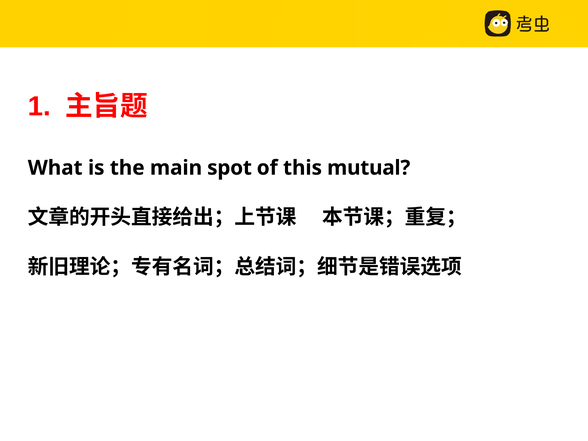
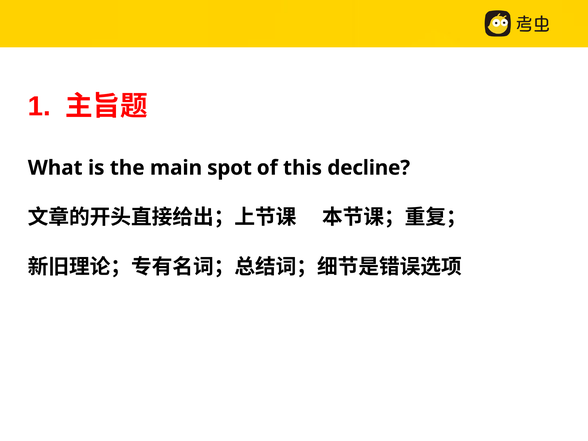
mutual: mutual -> decline
